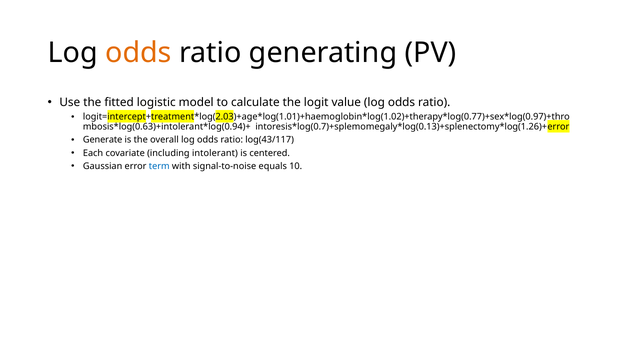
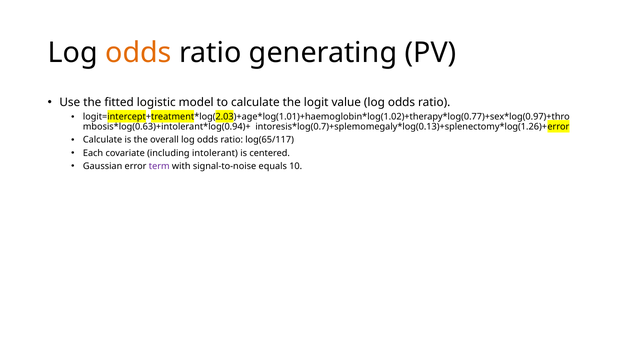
Generate at (103, 140): Generate -> Calculate
log(43/117: log(43/117 -> log(65/117
term colour: blue -> purple
